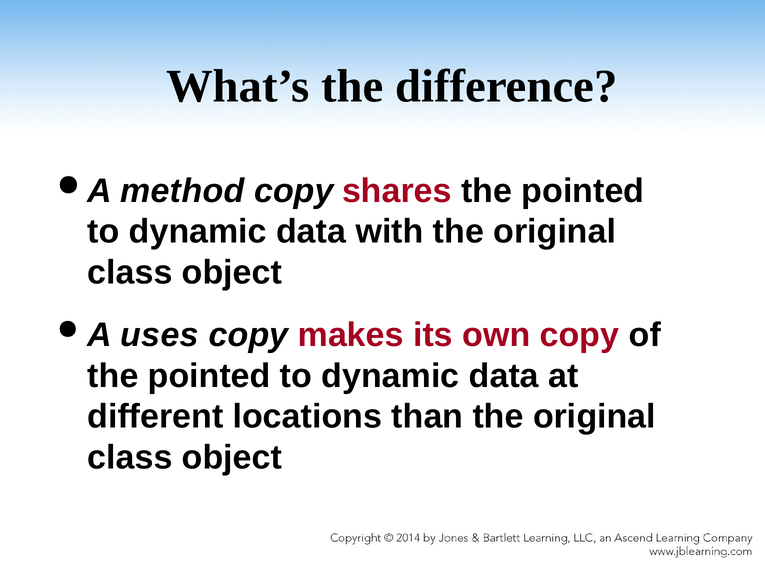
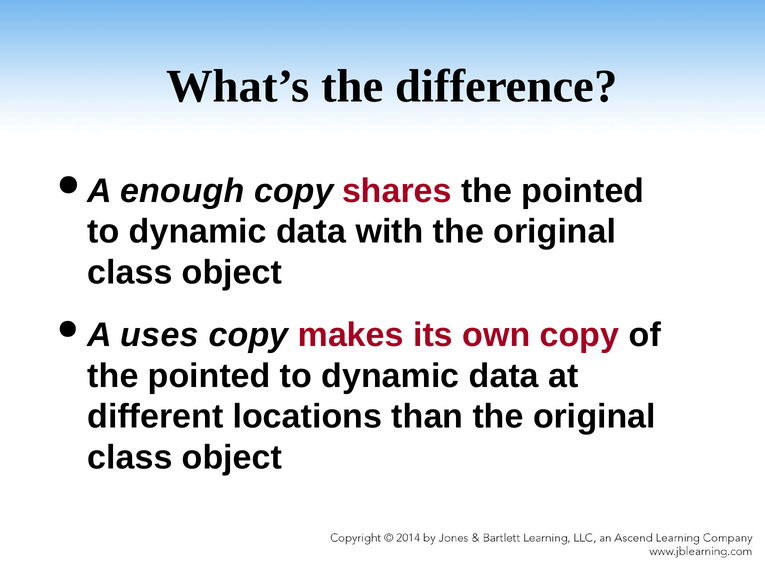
method: method -> enough
